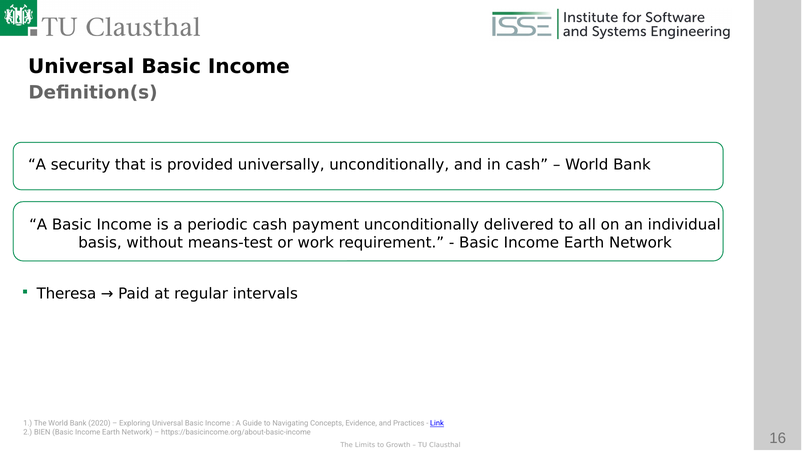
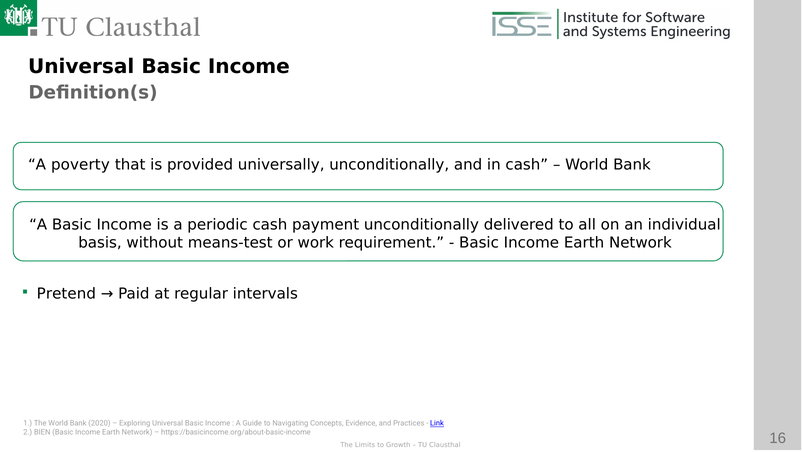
security: security -> poverty
Theresa: Theresa -> Pretend
